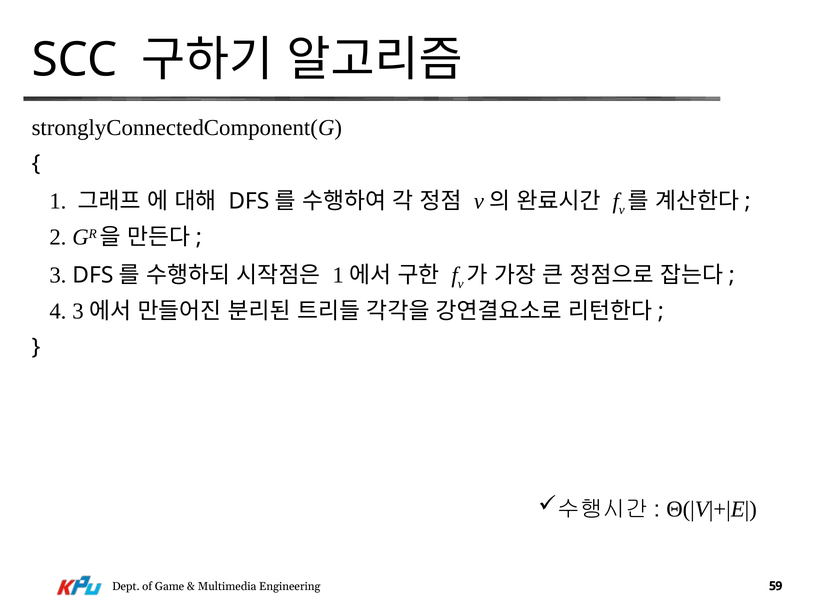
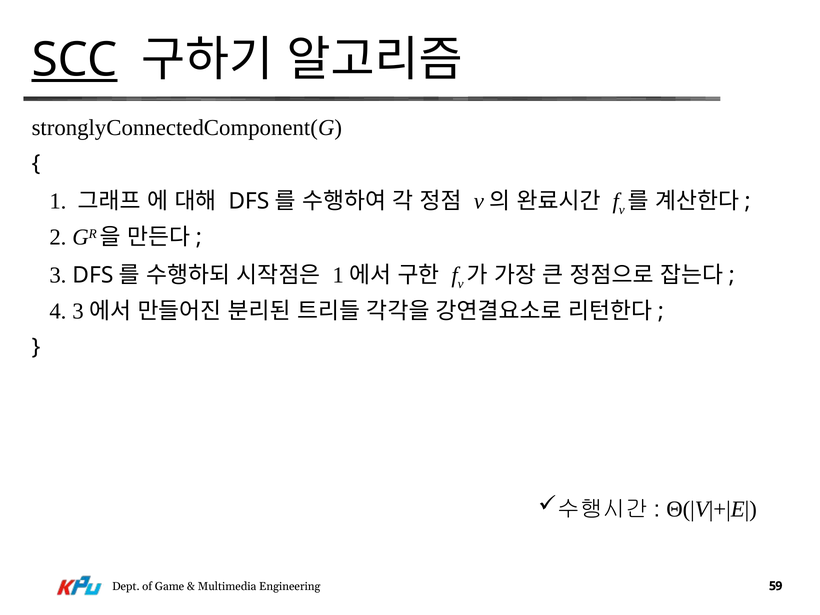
SCC underline: none -> present
